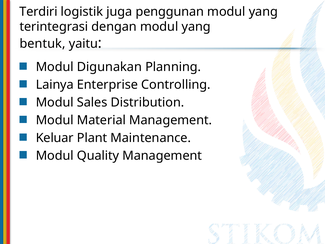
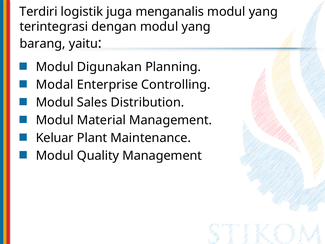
penggunan: penggunan -> menganalis
bentuk: bentuk -> barang
Lainya: Lainya -> Modal
